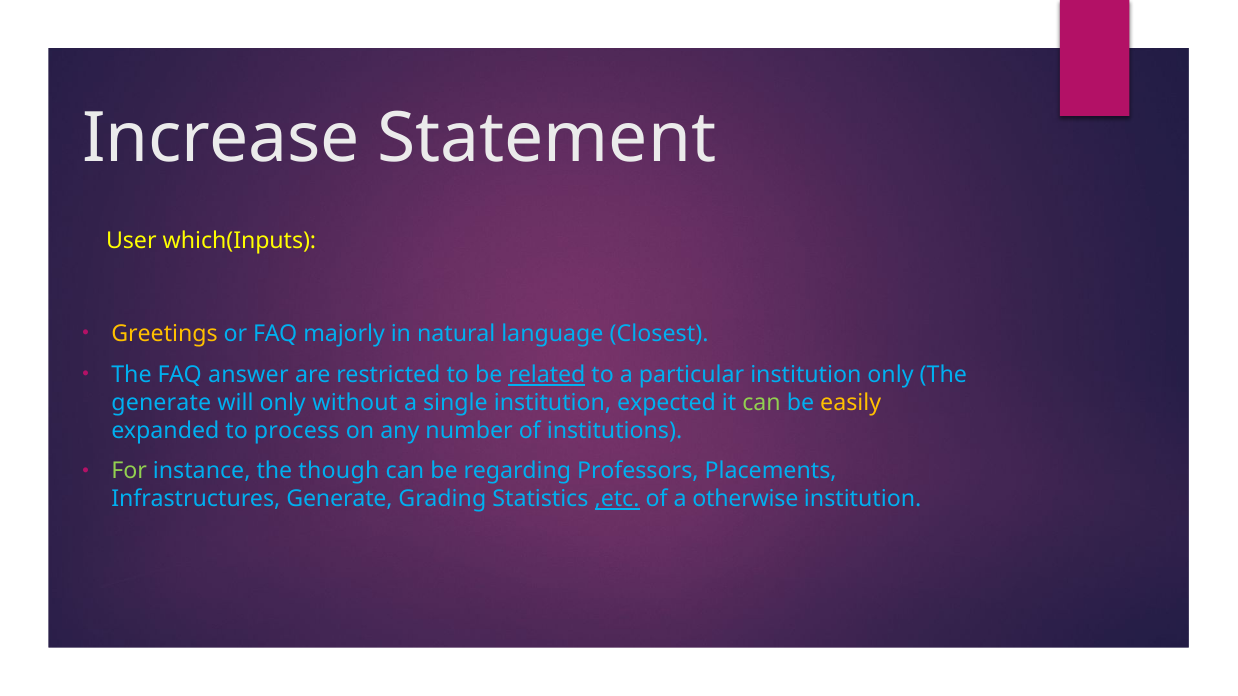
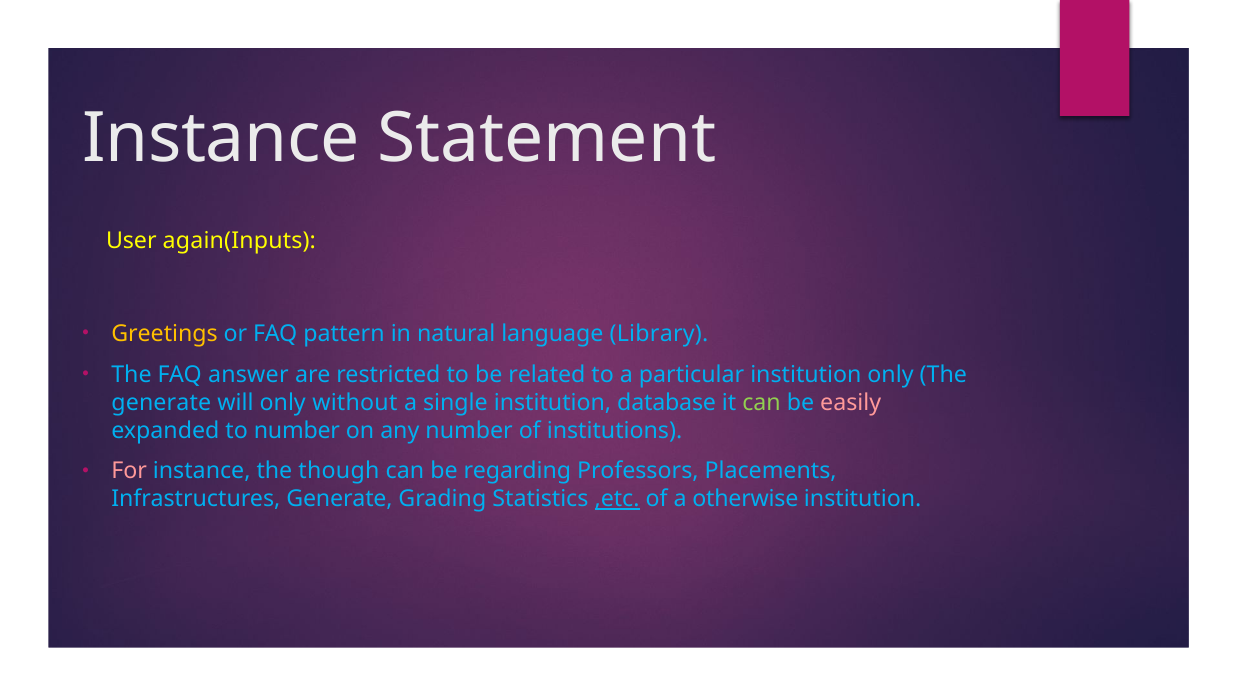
Increase at (221, 139): Increase -> Instance
which(Inputs: which(Inputs -> again(Inputs
majorly: majorly -> pattern
Closest: Closest -> Library
related underline: present -> none
expected: expected -> database
easily colour: yellow -> pink
to process: process -> number
For colour: light green -> pink
